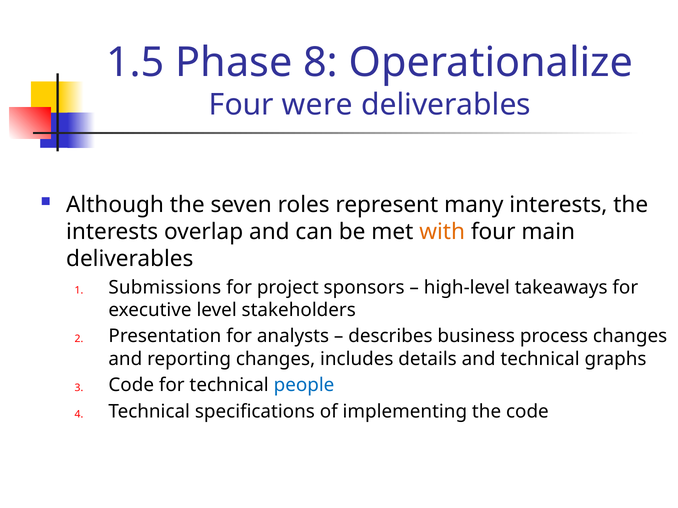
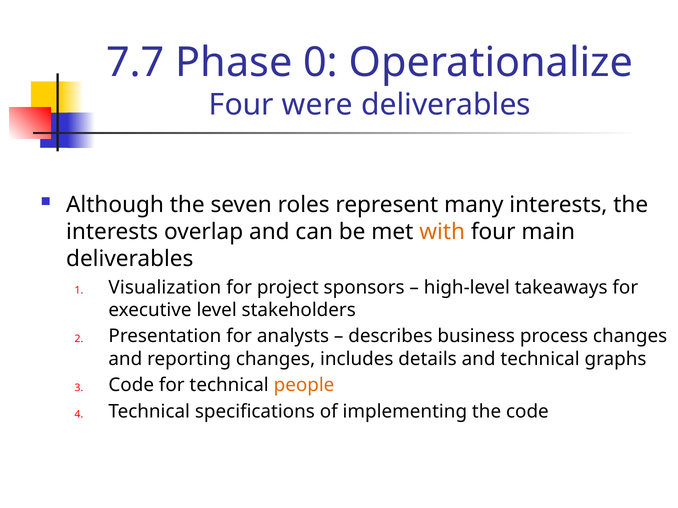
1.5: 1.5 -> 7.7
8: 8 -> 0
Submissions: Submissions -> Visualization
people colour: blue -> orange
